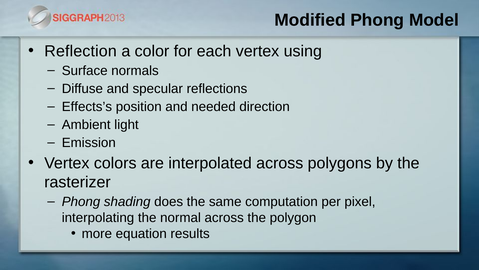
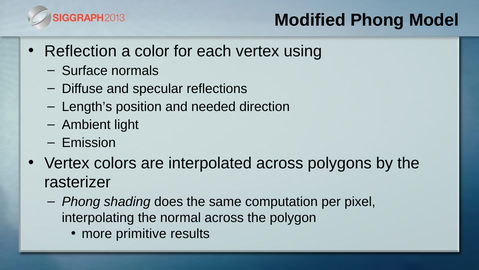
Effects’s: Effects’s -> Length’s
equation: equation -> primitive
